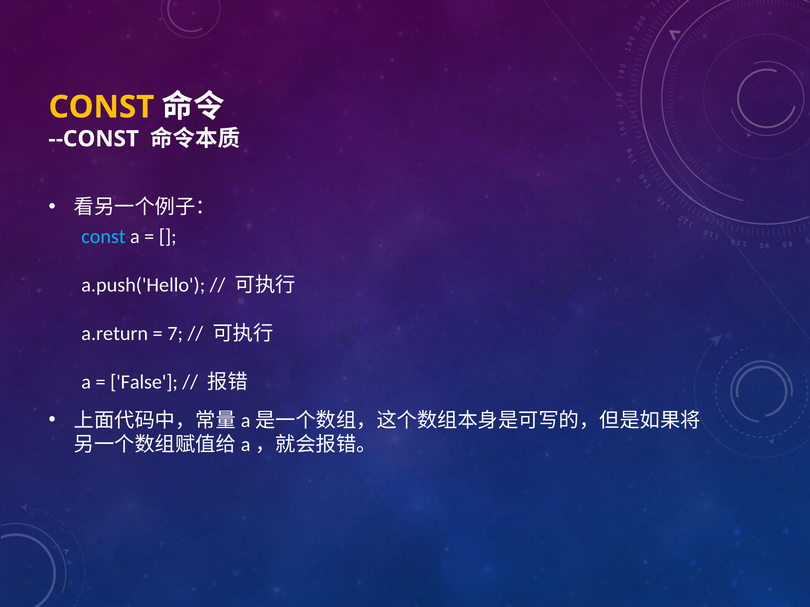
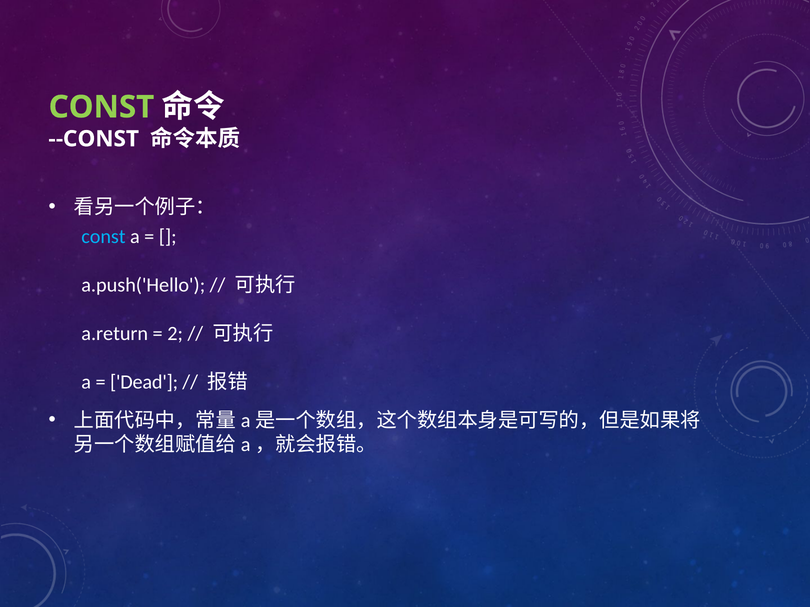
CONST at (101, 107) colour: yellow -> light green
7: 7 -> 2
False: False -> Dead
